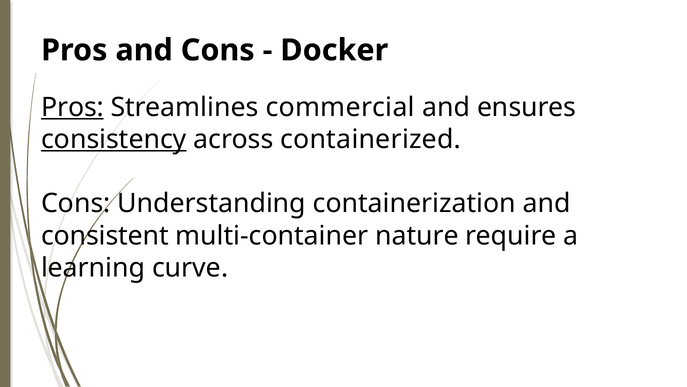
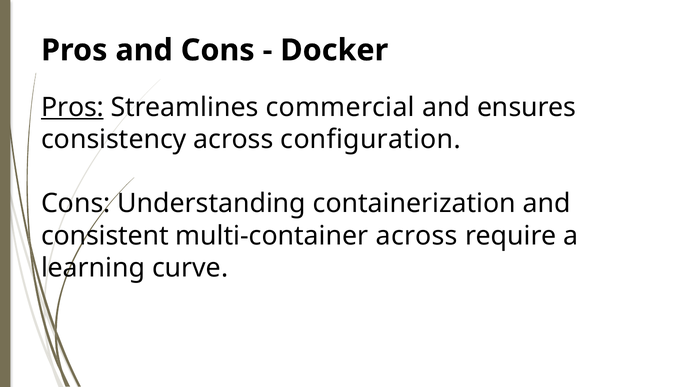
consistency underline: present -> none
containerized: containerized -> configuration
multi-container nature: nature -> across
